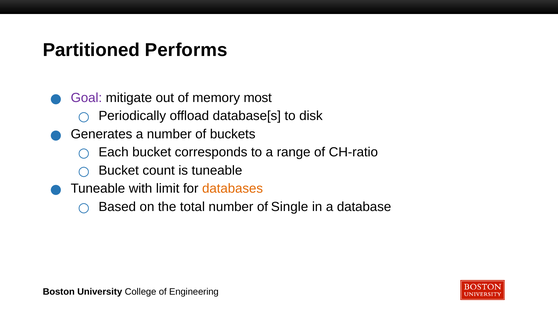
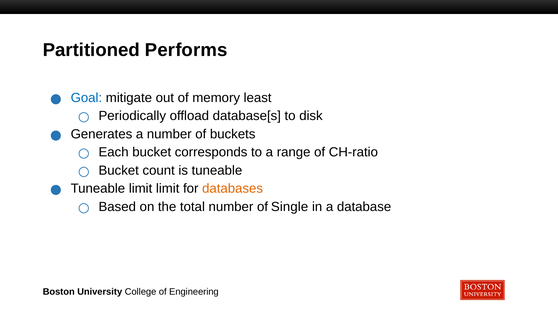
Goal colour: purple -> blue
most: most -> least
Tuneable with: with -> limit
